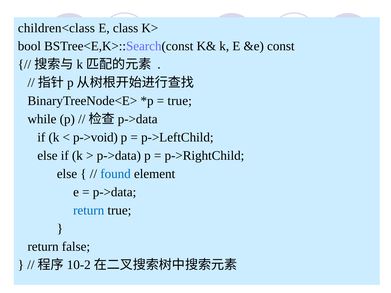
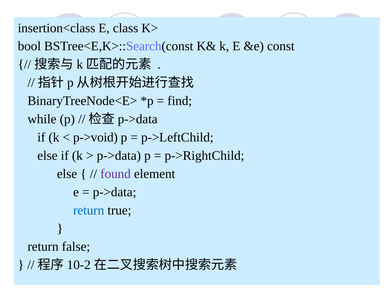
children<class: children<class -> insertion<class
true at (180, 101): true -> find
found colour: blue -> purple
